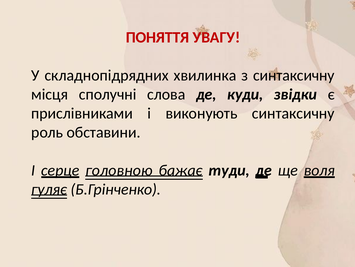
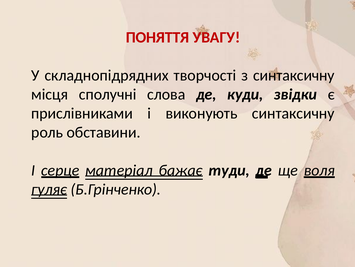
хвилинка: хвилинка -> творчості
головною: головною -> матеріал
